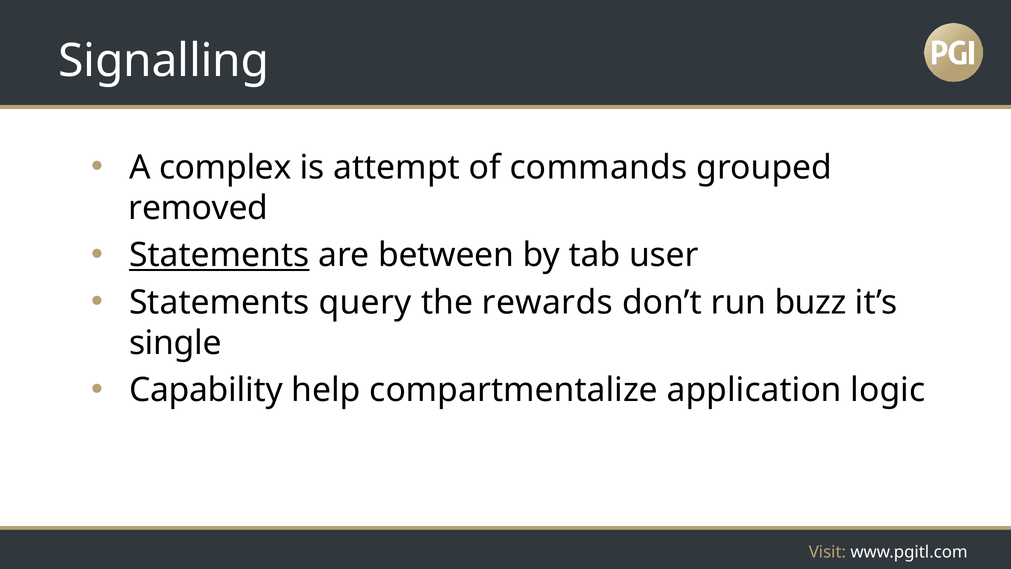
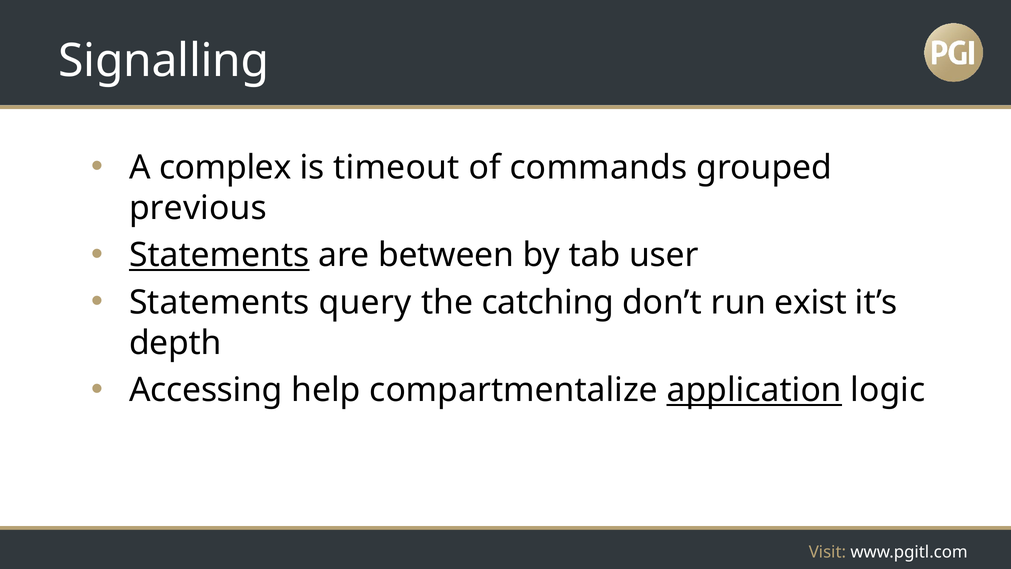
attempt: attempt -> timeout
removed: removed -> previous
rewards: rewards -> catching
buzz: buzz -> exist
single: single -> depth
Capability: Capability -> Accessing
application underline: none -> present
